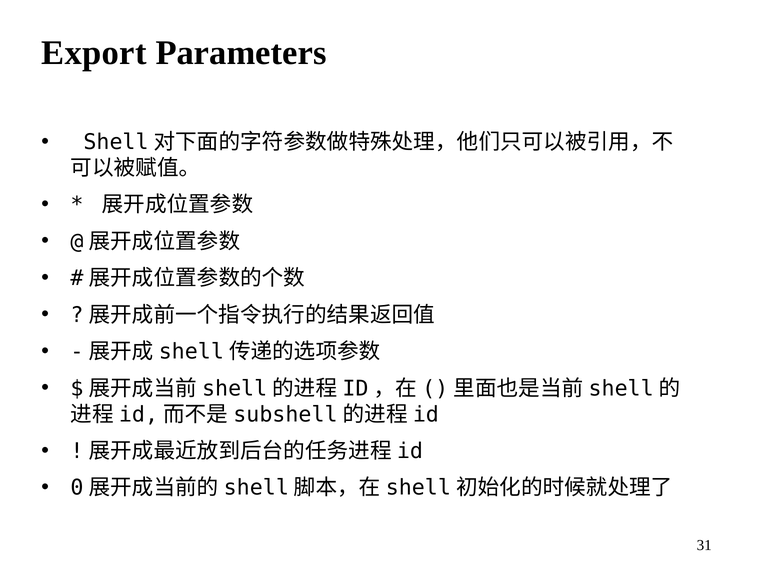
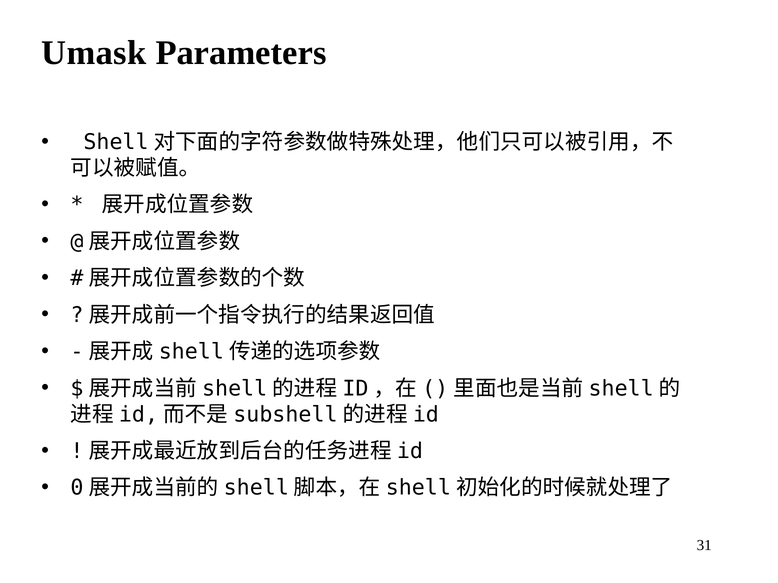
Export: Export -> Umask
